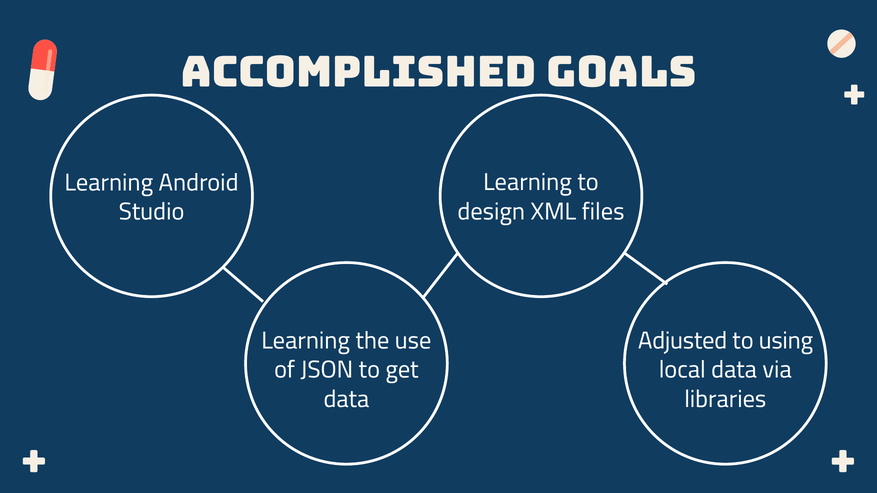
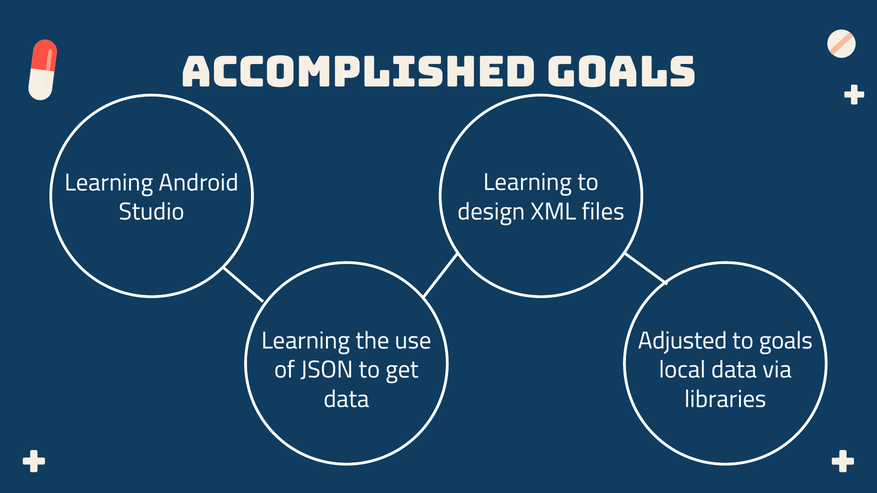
to using: using -> goals
